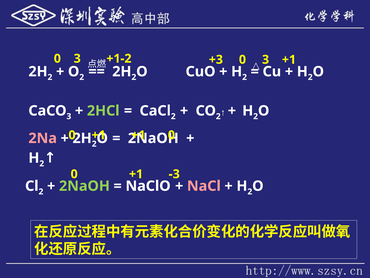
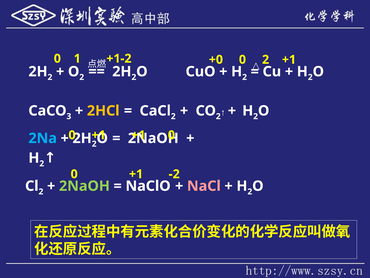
3 at (77, 58): 3 -> 1
+3: +3 -> +0
3 at (266, 60): 3 -> 2
2HCl colour: light green -> yellow
2Na colour: pink -> light blue
-3: -3 -> -2
